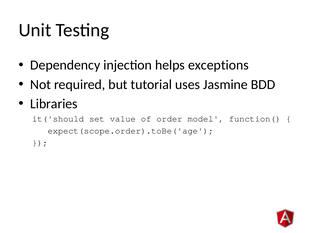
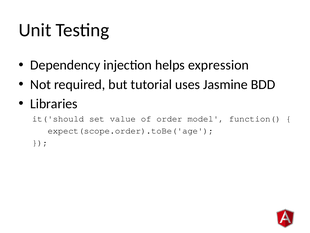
exceptions: exceptions -> expression
